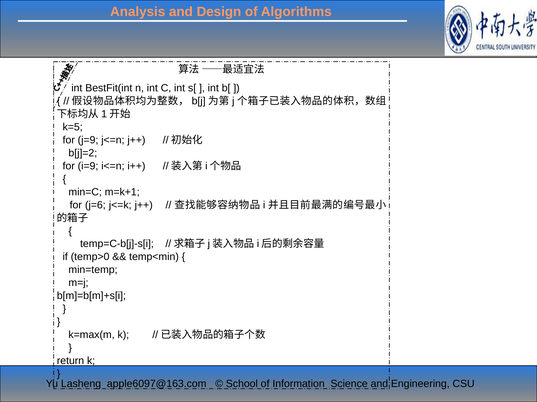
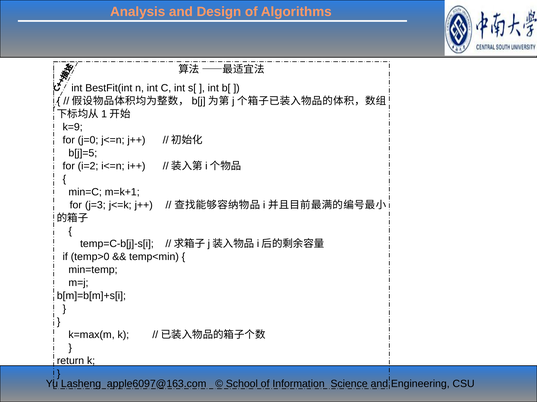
k=5: k=5 -> k=9
j=9: j=9 -> j=0
b[j]=2: b[j]=2 -> b[j]=5
i=9: i=9 -> i=2
j=6: j=6 -> j=3
